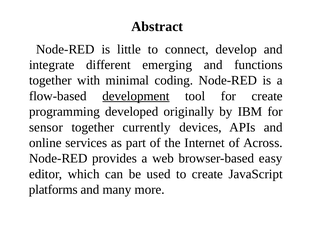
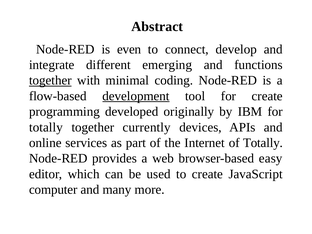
little: little -> even
together at (50, 80) underline: none -> present
sensor at (46, 127): sensor -> totally
of Across: Across -> Totally
platforms: platforms -> computer
